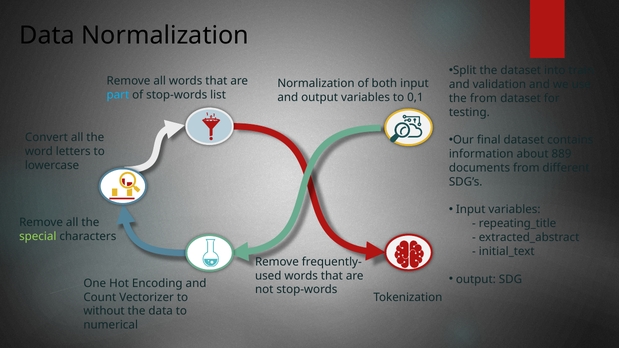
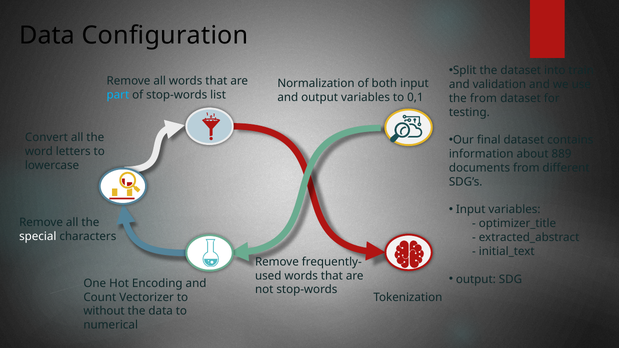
Data Normalization: Normalization -> Configuration
repeating_title: repeating_title -> optimizer_title
special colour: light green -> white
